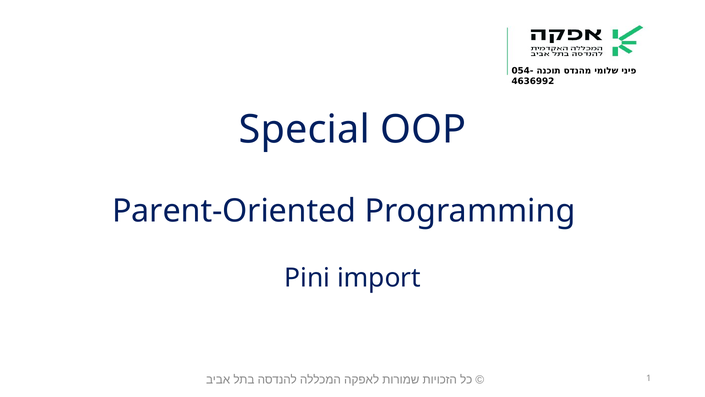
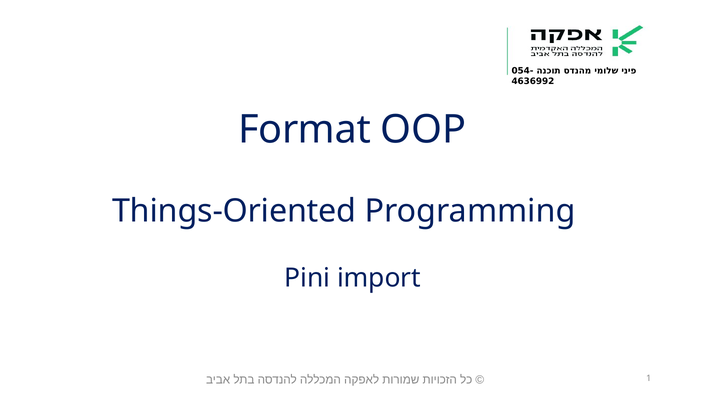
Special: Special -> Format
Parent-Oriented: Parent-Oriented -> Things-Oriented
